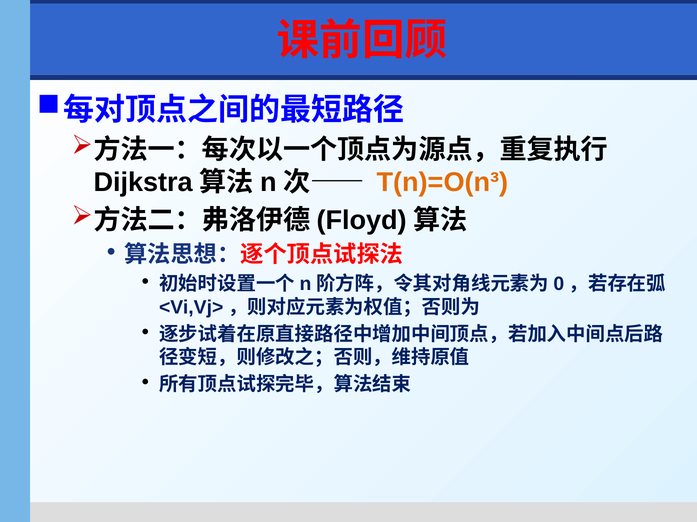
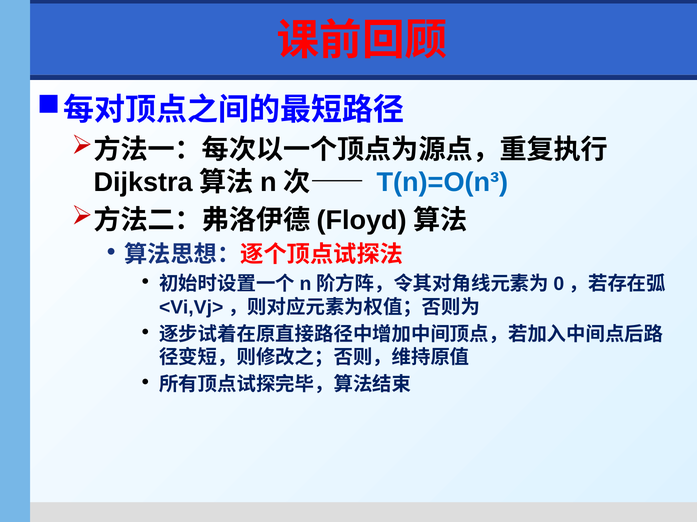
T(n)=O(n³ colour: orange -> blue
